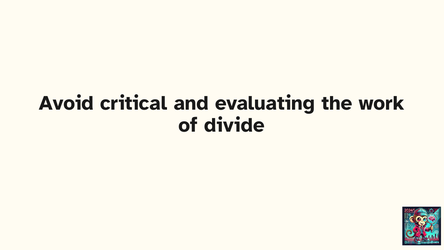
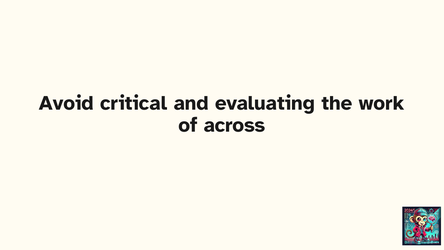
divide: divide -> across
